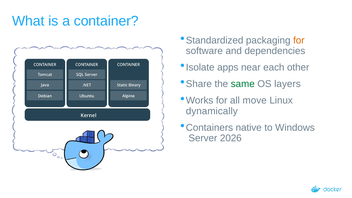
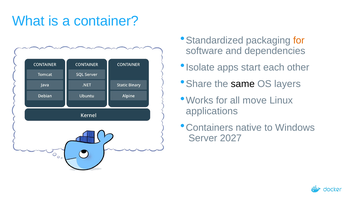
near: near -> start
same colour: green -> black
dynamically: dynamically -> applications
2026: 2026 -> 2027
